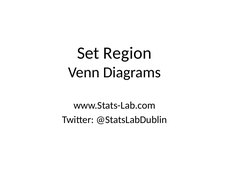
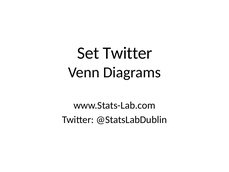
Set Region: Region -> Twitter
